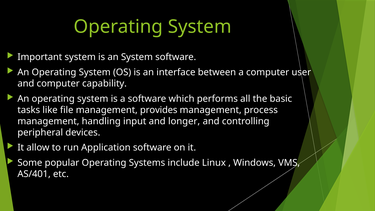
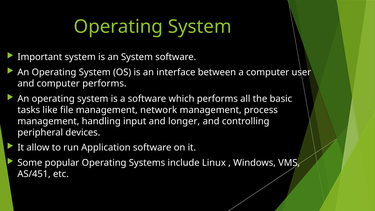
computer capability: capability -> performs
provides: provides -> network
AS/401: AS/401 -> AS/451
